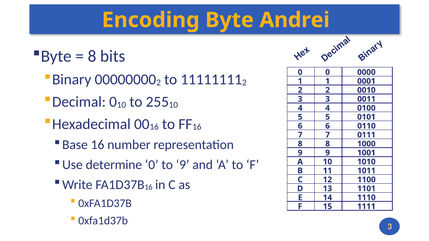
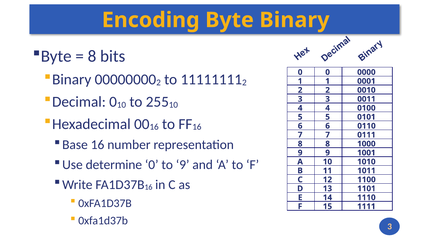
Byte Andrei: Andrei -> Binary
